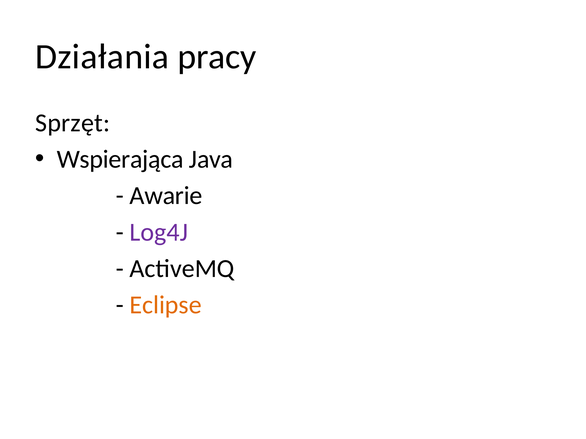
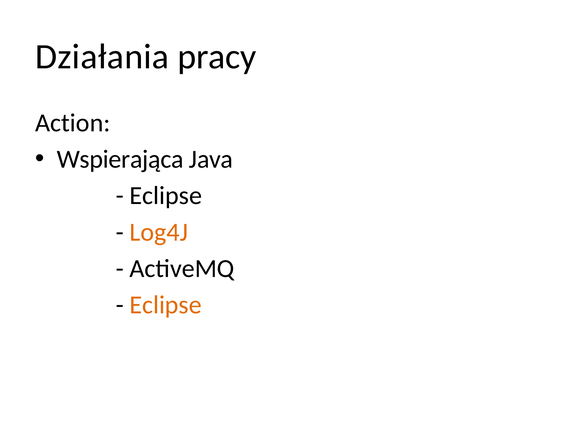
Sprzęt: Sprzęt -> Action
Awarie at (166, 196): Awarie -> Eclipse
Log4J colour: purple -> orange
